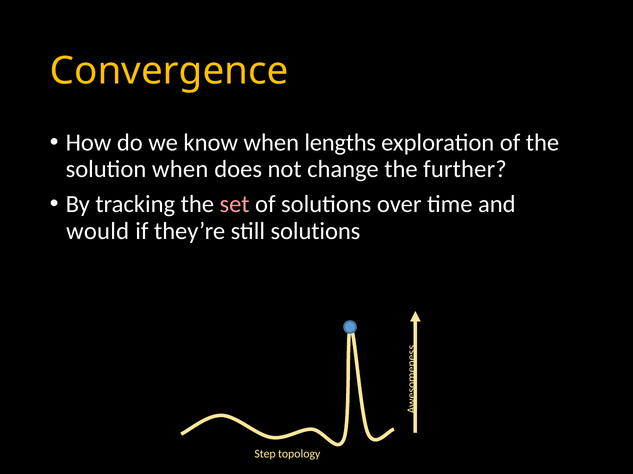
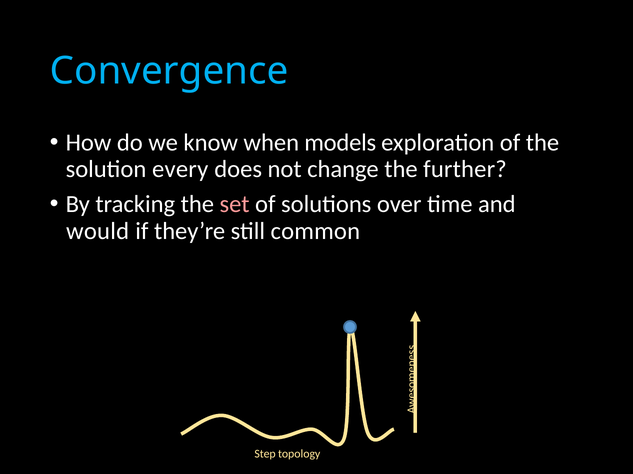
Convergence colour: yellow -> light blue
lengths: lengths -> models
solution when: when -> every
still solutions: solutions -> common
